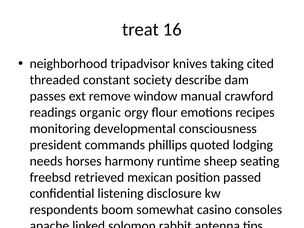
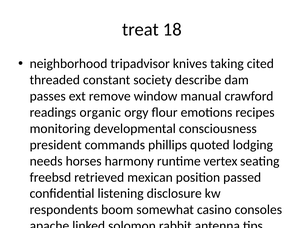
16: 16 -> 18
sheep: sheep -> vertex
